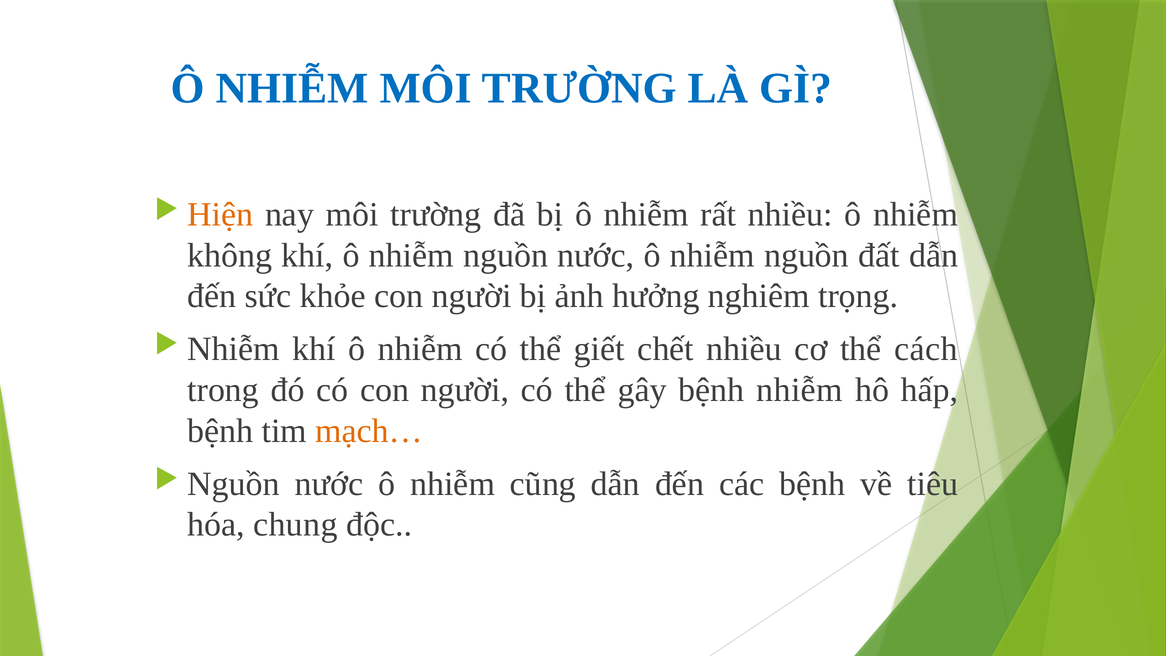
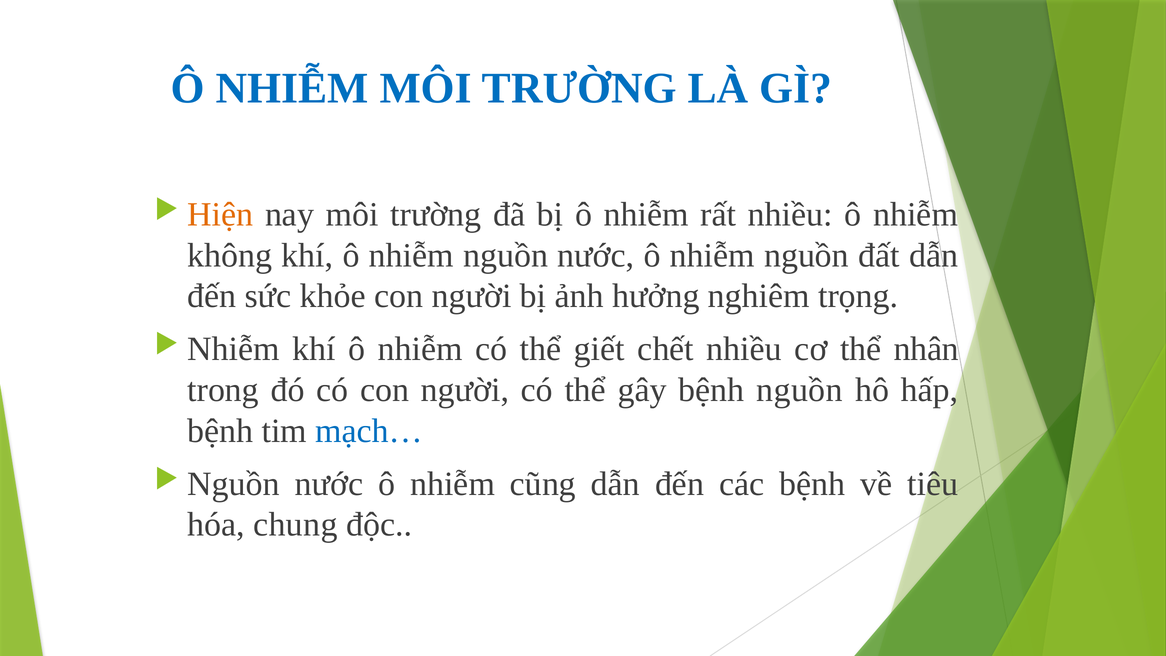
cách: cách -> nhân
bệnh nhiễm: nhiễm -> nguồn
mạch… colour: orange -> blue
